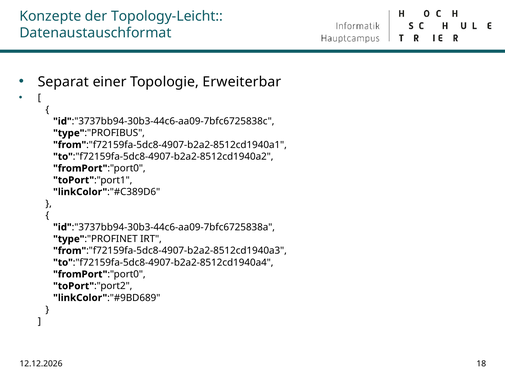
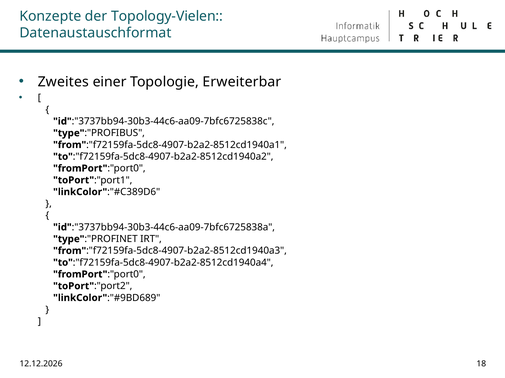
Topology-Leicht: Topology-Leicht -> Topology-Vielen
Separat: Separat -> Zweites
